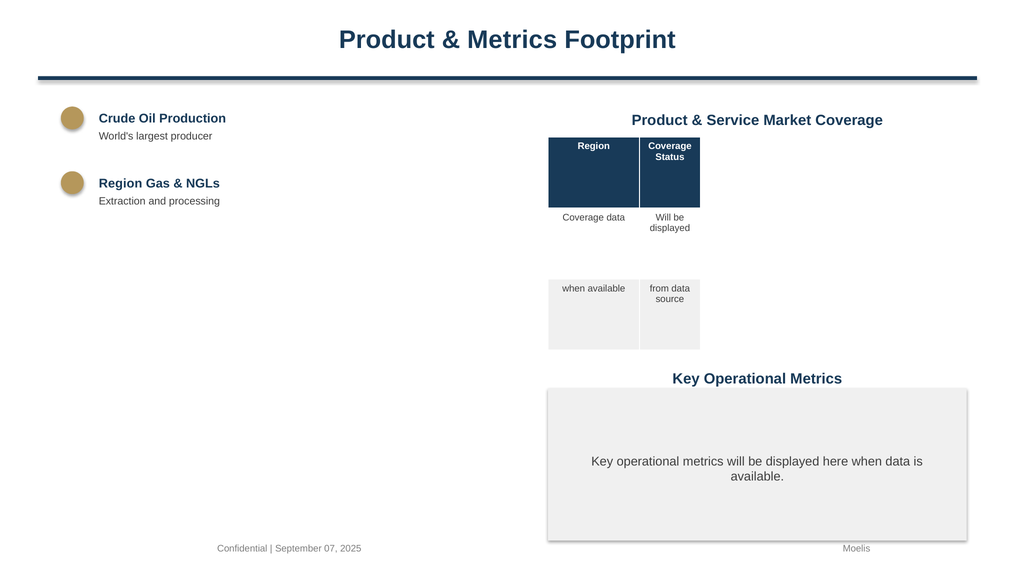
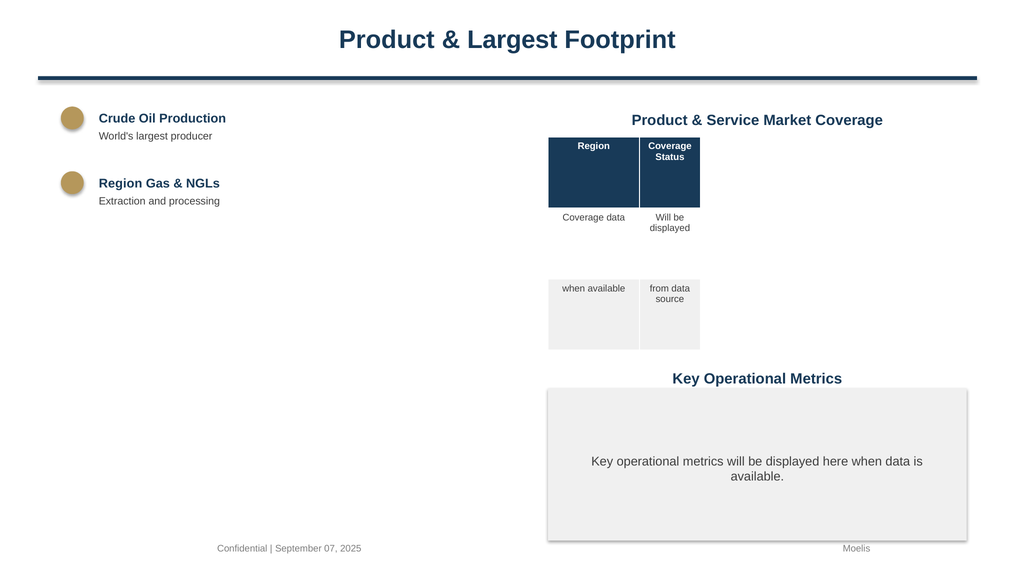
Metrics at (512, 40): Metrics -> Largest
